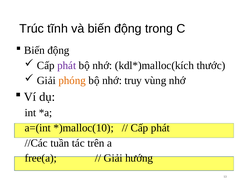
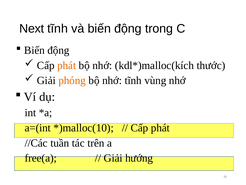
Trúc: Trúc -> Next
phát at (67, 65) colour: purple -> orange
nhớ truy: truy -> tĩnh
